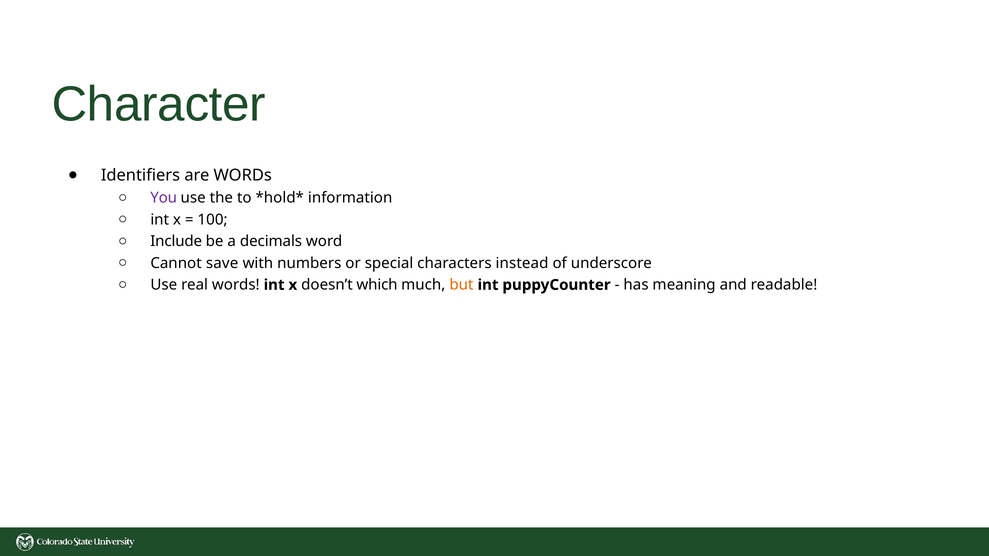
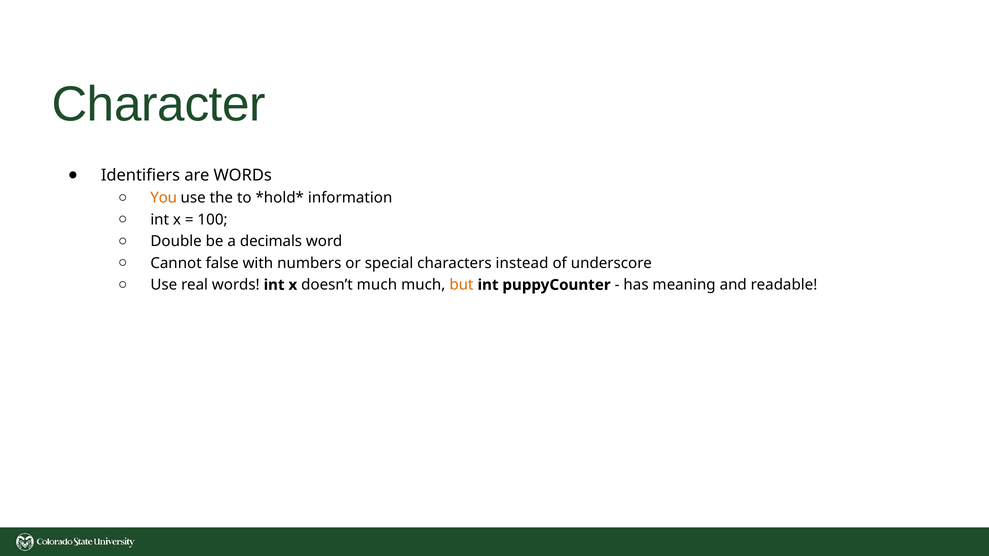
You colour: purple -> orange
Include: Include -> Double
save: save -> false
doesn’t which: which -> much
